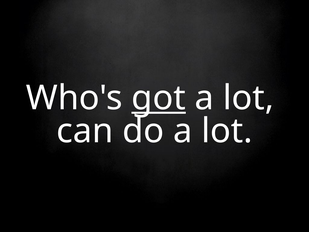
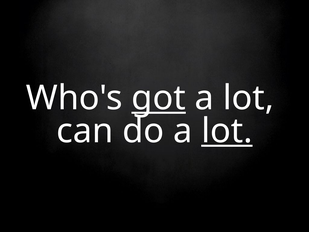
lot at (227, 131) underline: none -> present
